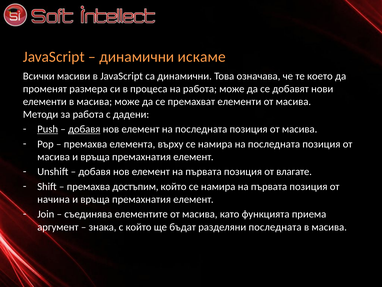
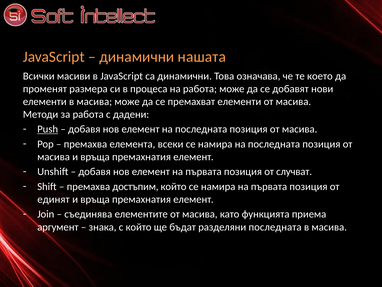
искаме: искаме -> нашата
добавя at (84, 129) underline: present -> none
върху: върху -> всеки
влагате: влагате -> случват
начина: начина -> единят
